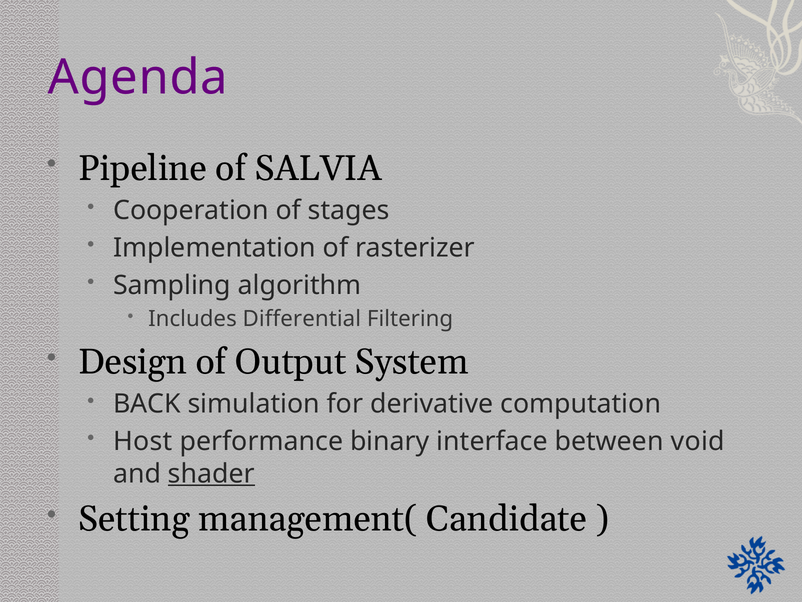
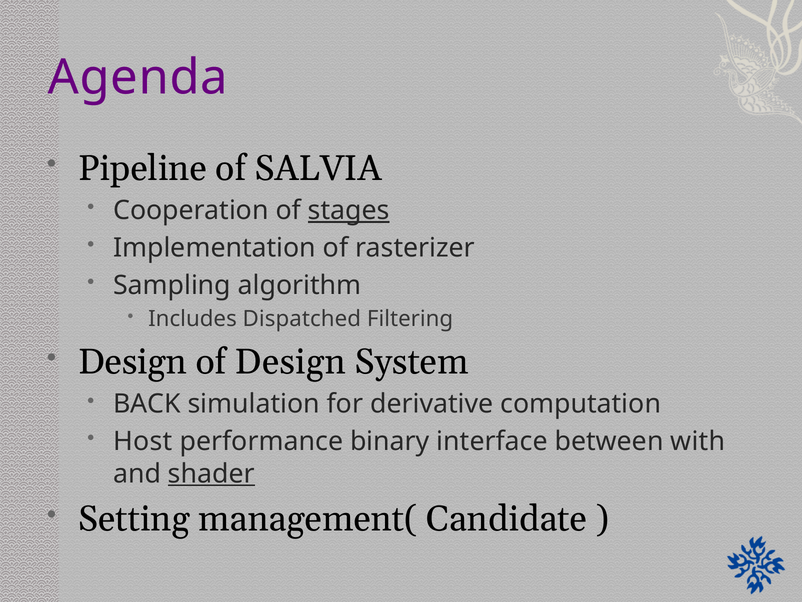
stages underline: none -> present
Differential: Differential -> Dispatched
of Output: Output -> Design
void: void -> with
